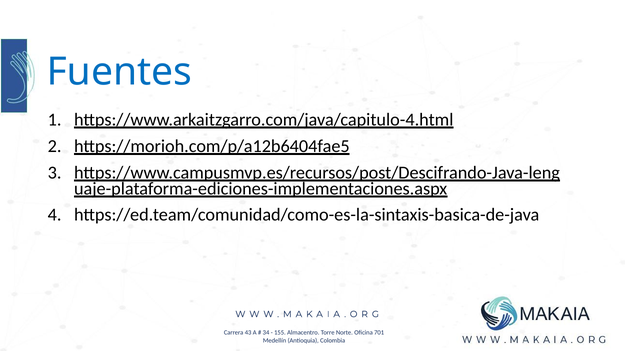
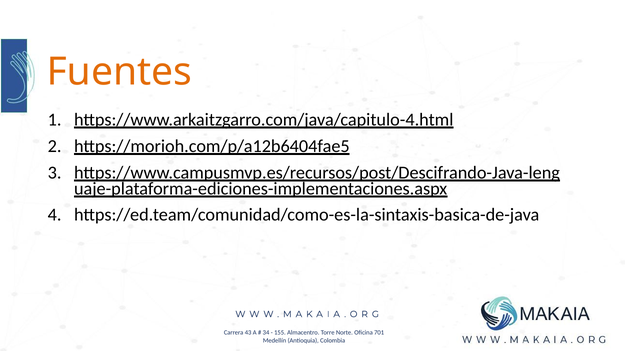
Fuentes colour: blue -> orange
